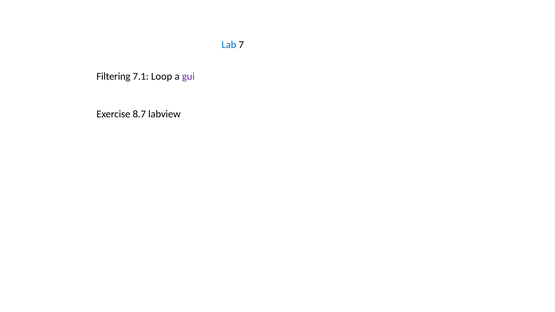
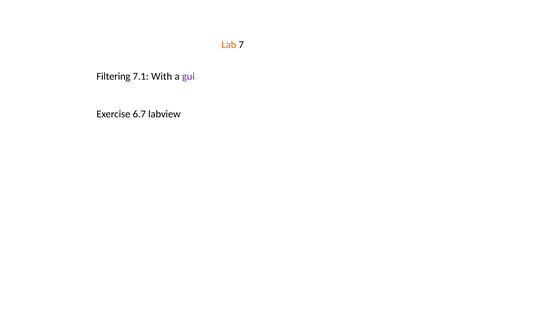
Lab colour: blue -> orange
Loop: Loop -> With
8.7: 8.7 -> 6.7
